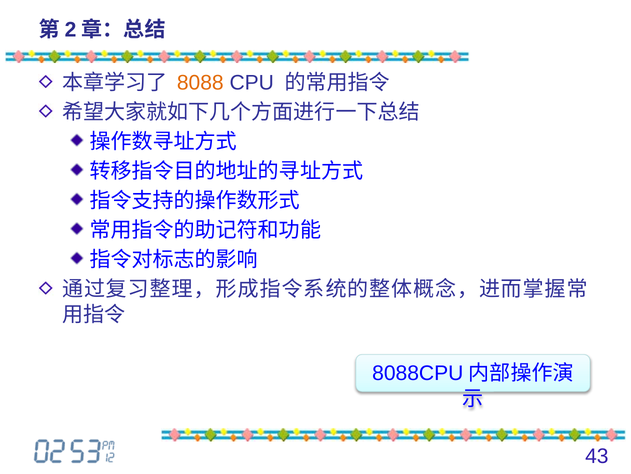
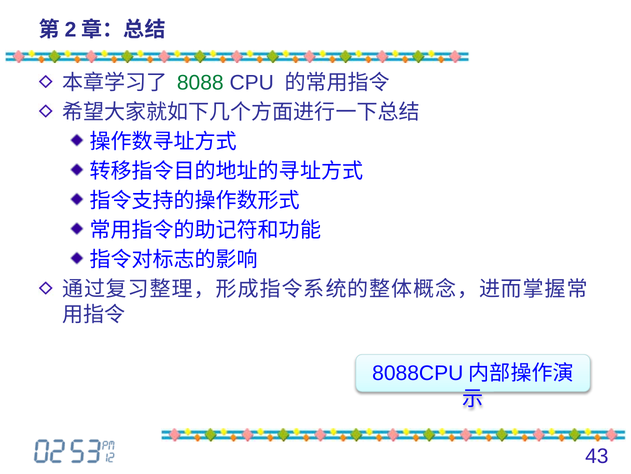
8088 colour: orange -> green
